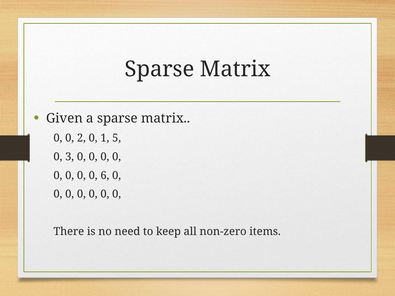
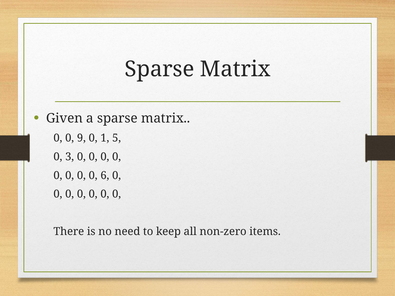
2: 2 -> 9
